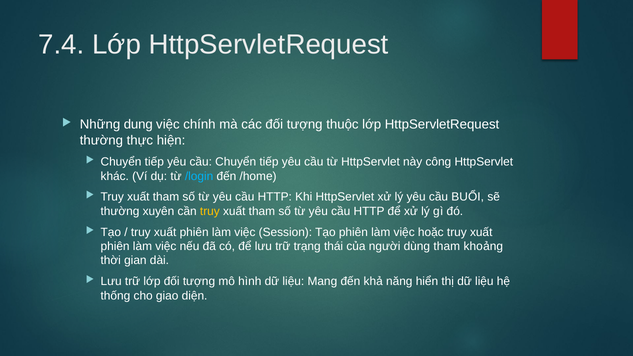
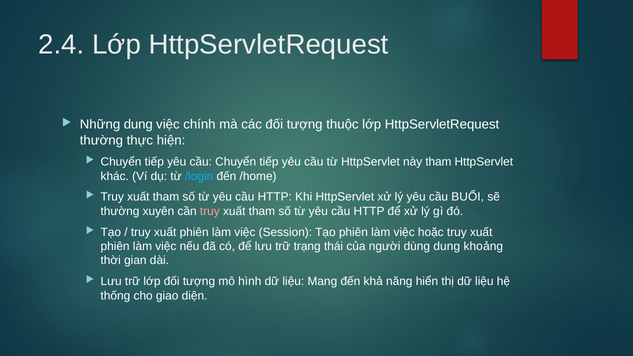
7.4: 7.4 -> 2.4
này công: công -> tham
truy at (210, 211) colour: yellow -> pink
dùng tham: tham -> dung
